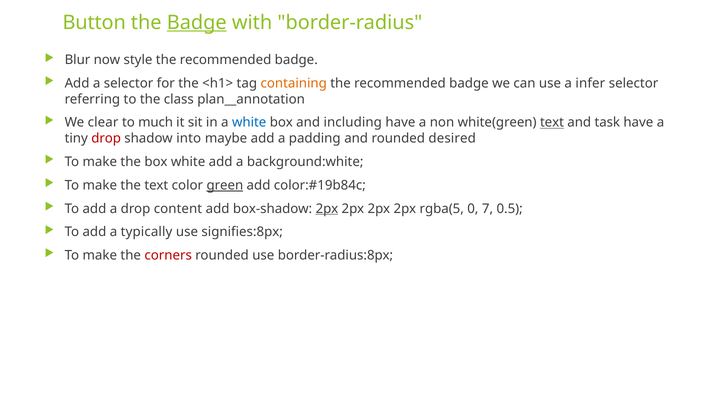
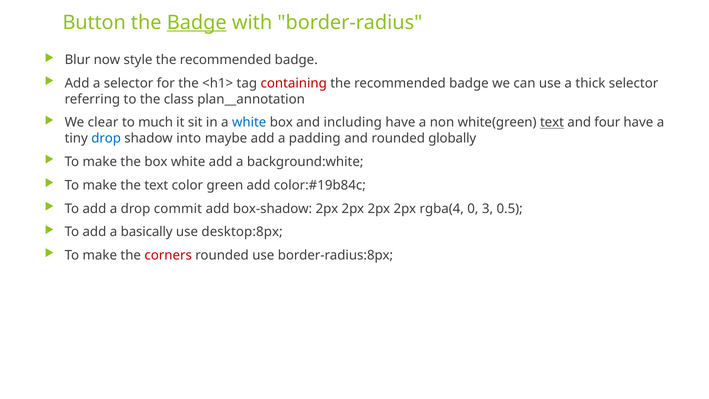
containing colour: orange -> red
infer: infer -> thick
task: task -> four
drop at (106, 138) colour: red -> blue
desired: desired -> globally
green underline: present -> none
content: content -> commit
2px at (327, 209) underline: present -> none
rgba(5: rgba(5 -> rgba(4
7: 7 -> 3
typically: typically -> basically
signifies:8px: signifies:8px -> desktop:8px
